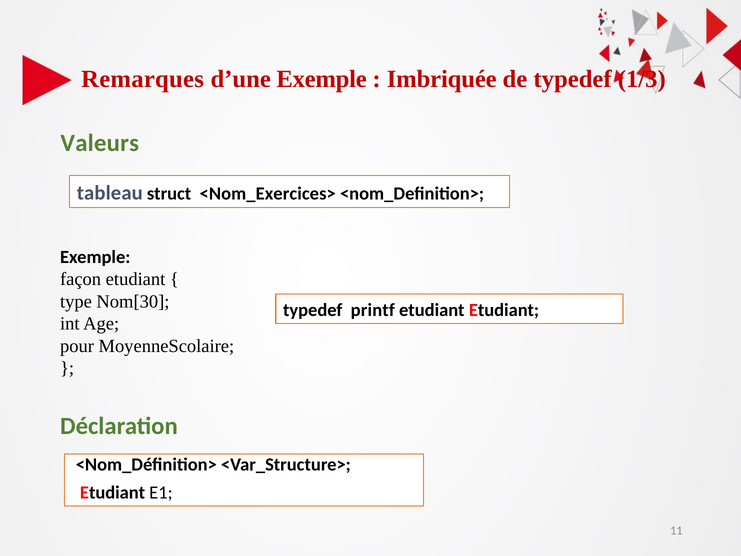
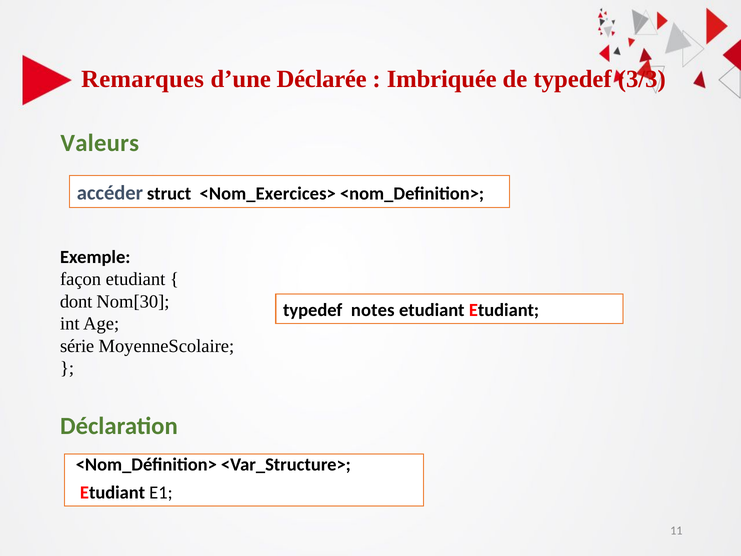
d’une Exemple: Exemple -> Déclarée
1/3: 1/3 -> 3/3
tableau: tableau -> accéder
type: type -> dont
printf: printf -> notes
pour: pour -> série
